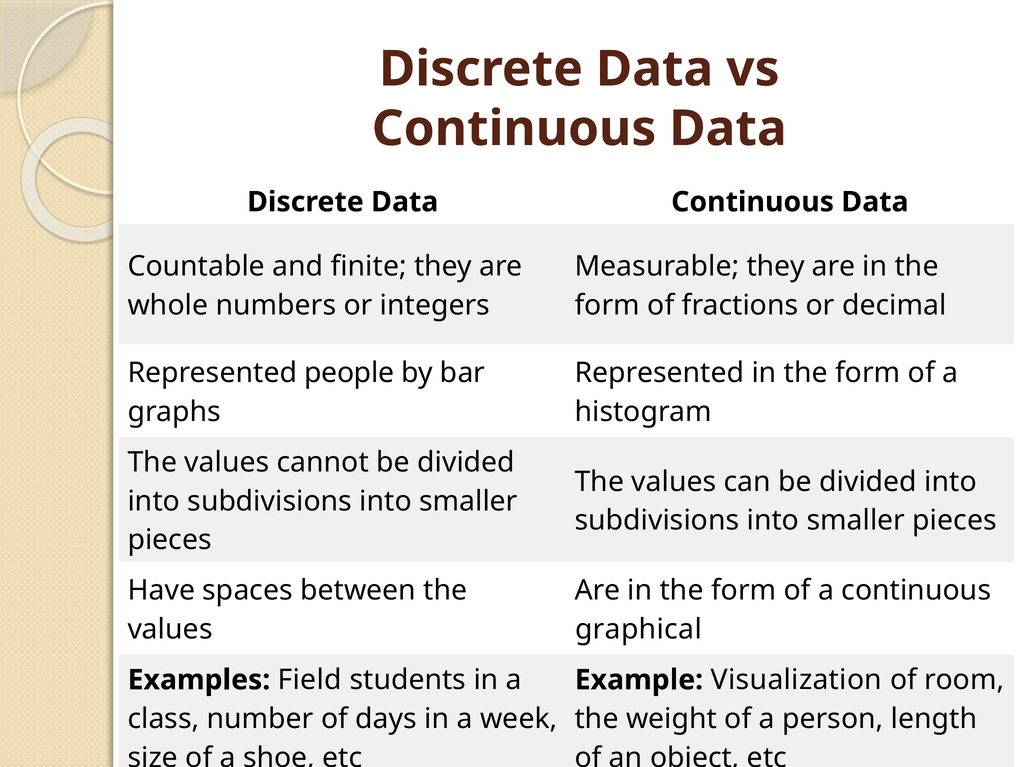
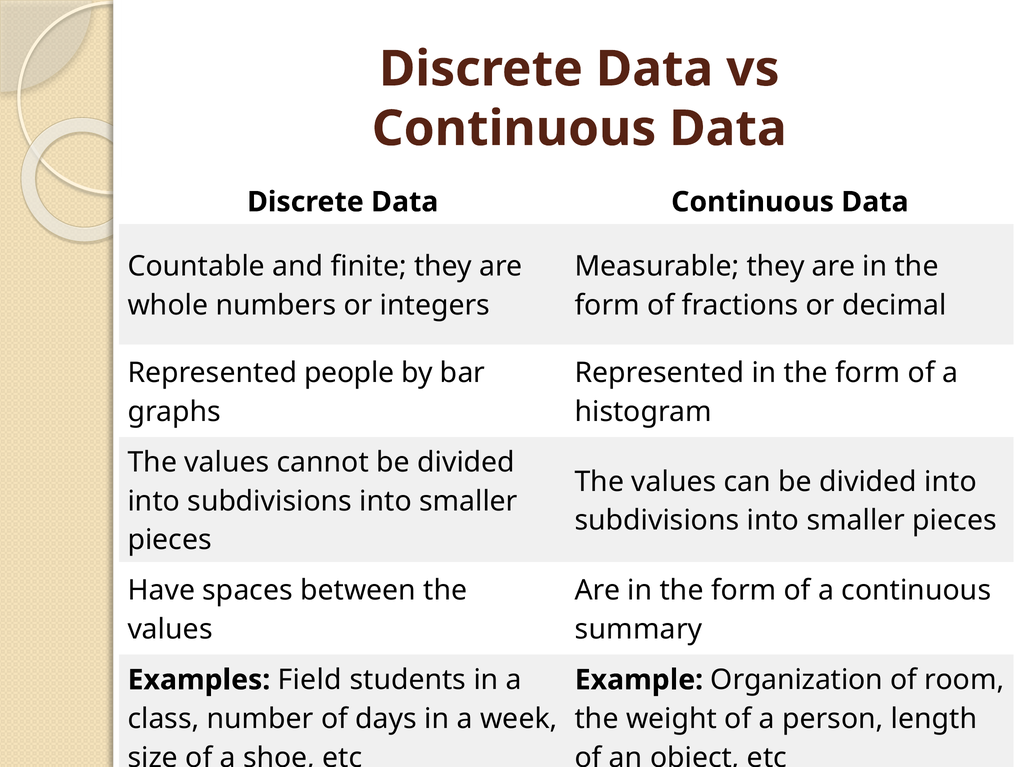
graphical: graphical -> summary
Visualization: Visualization -> Organization
